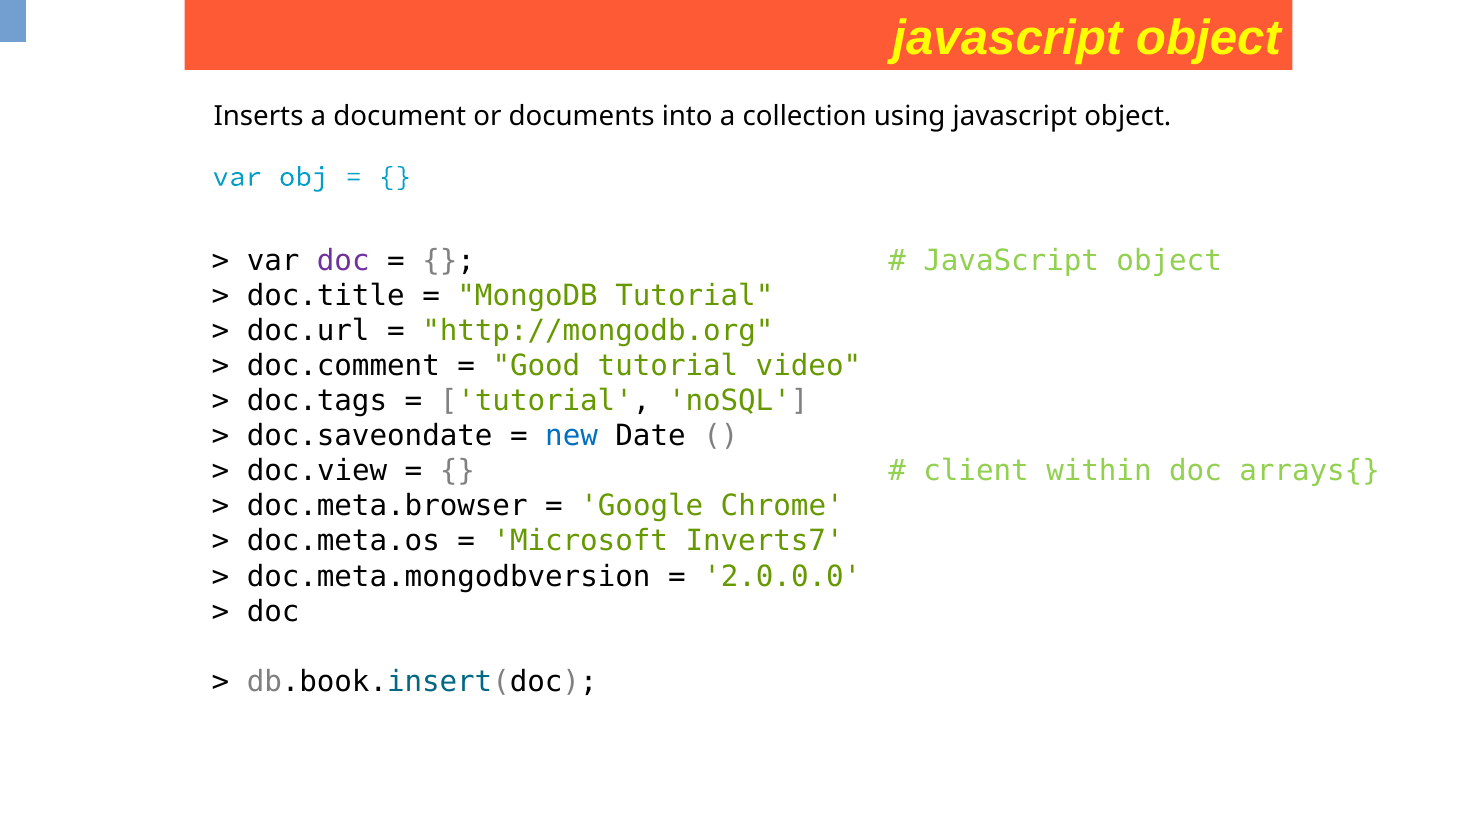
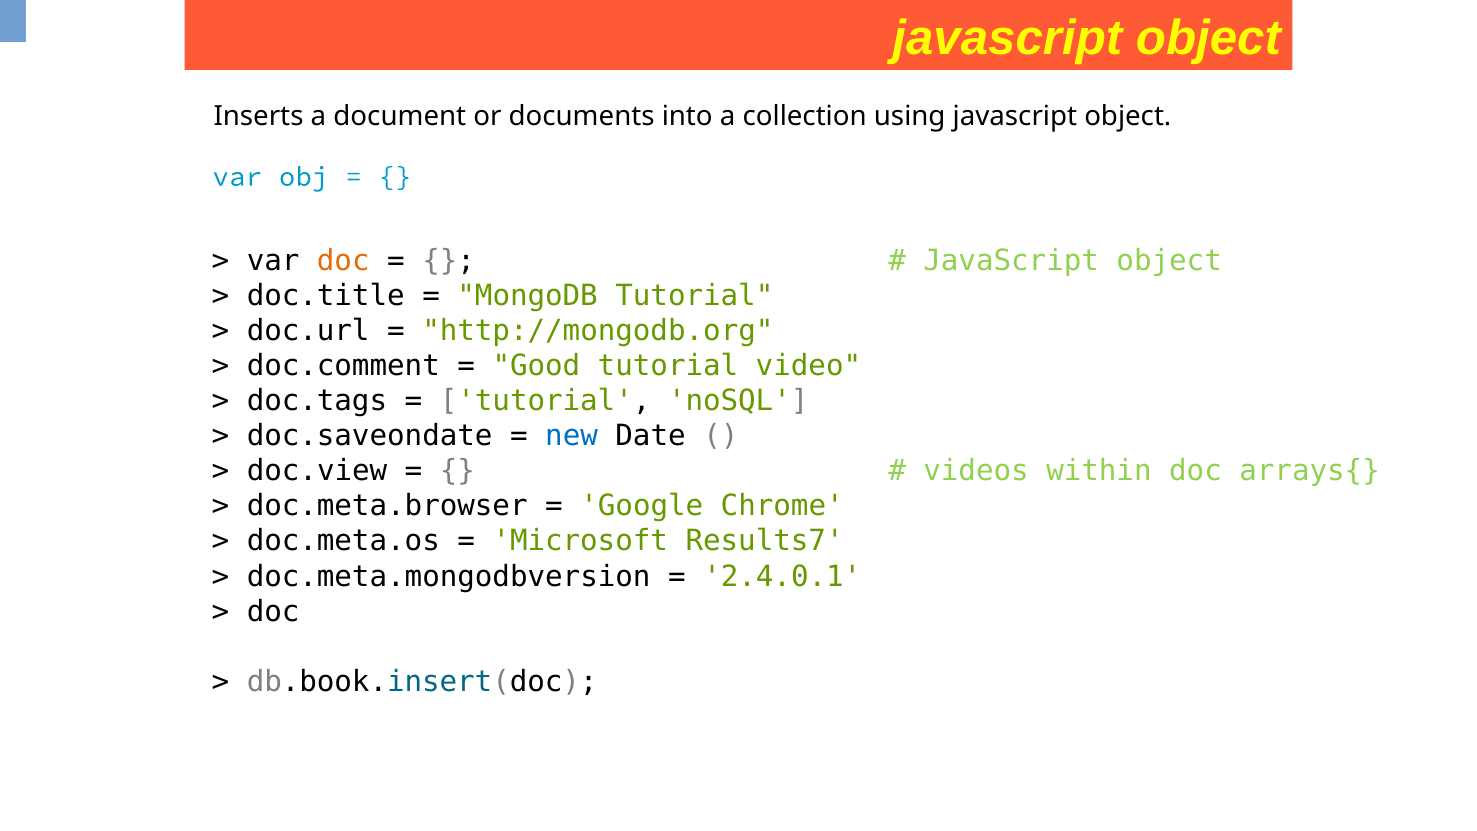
doc at (343, 261) colour: purple -> orange
client: client -> videos
Inverts7: Inverts7 -> Results7
2.0.0.0: 2.0.0.0 -> 2.4.0.1
